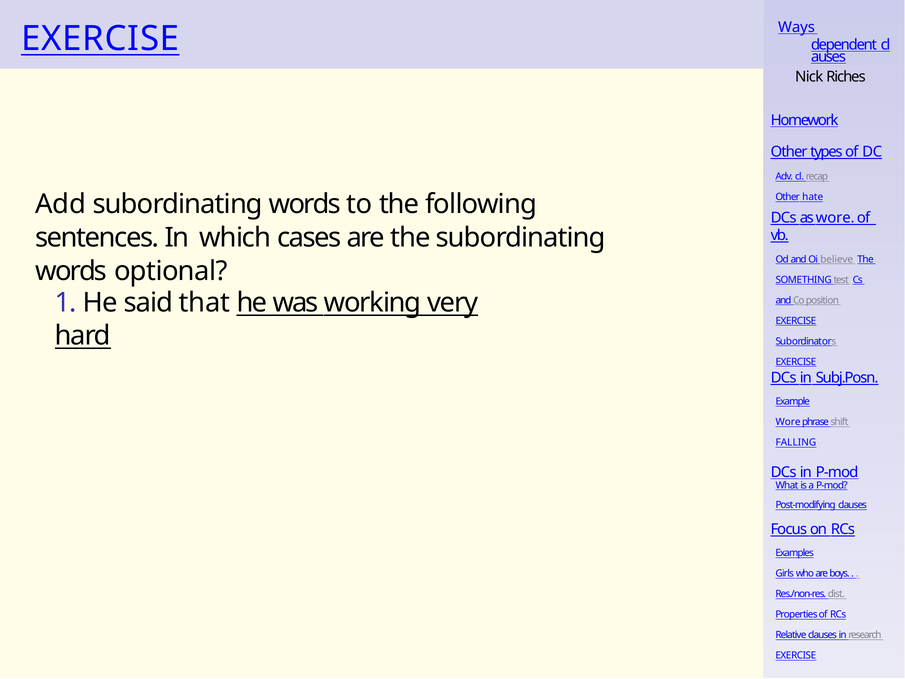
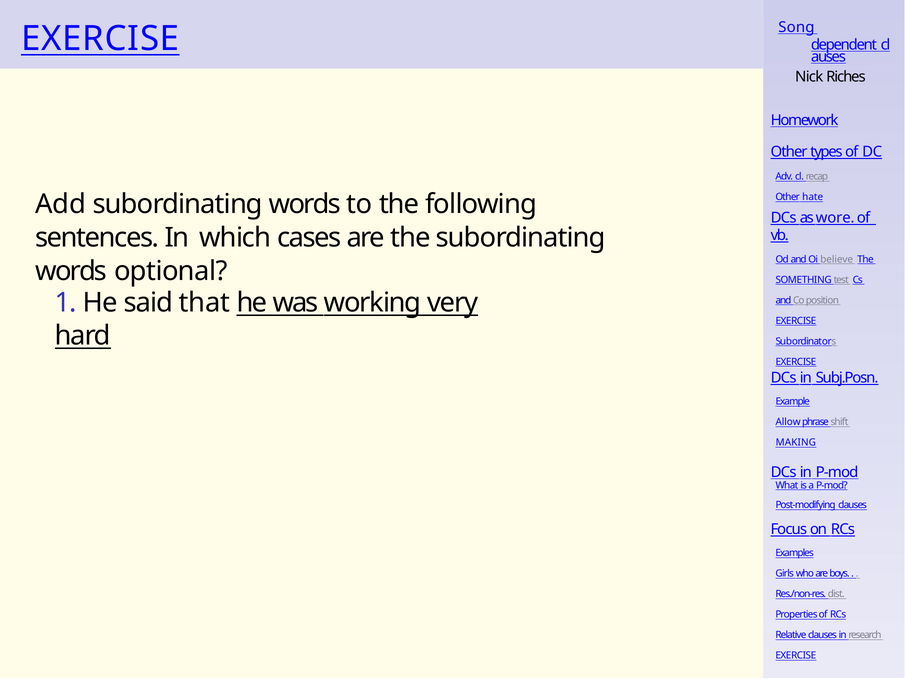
Ways: Ways -> Song
Wore at (788, 422): Wore -> Allow
FALLING: FALLING -> MAKING
